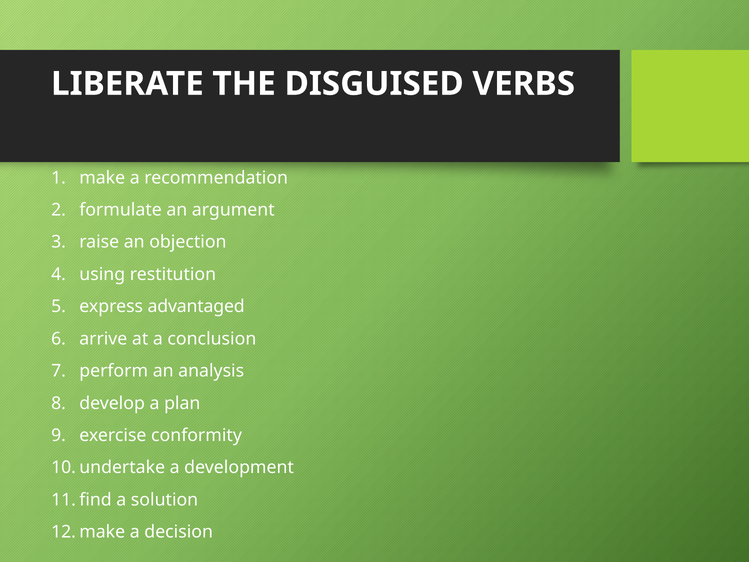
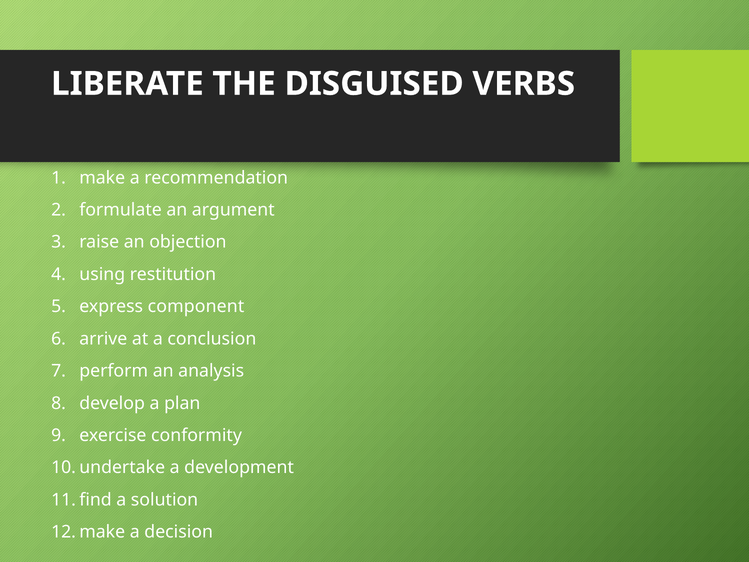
advantaged: advantaged -> component
